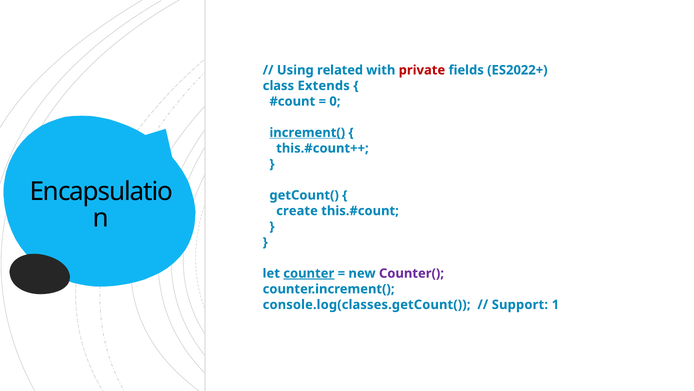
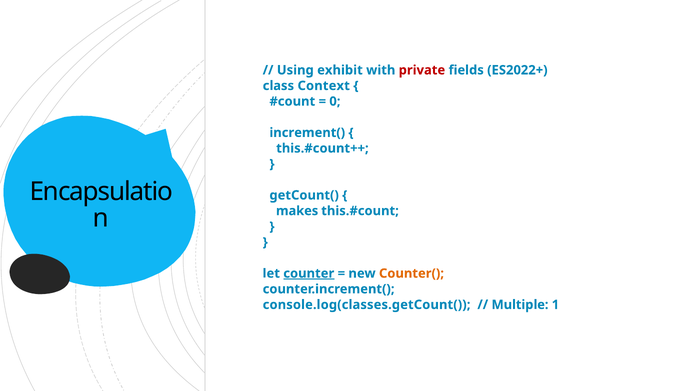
related: related -> exhibit
Extends: Extends -> Context
increment( underline: present -> none
create: create -> makes
Counter( colour: purple -> orange
Support: Support -> Multiple
